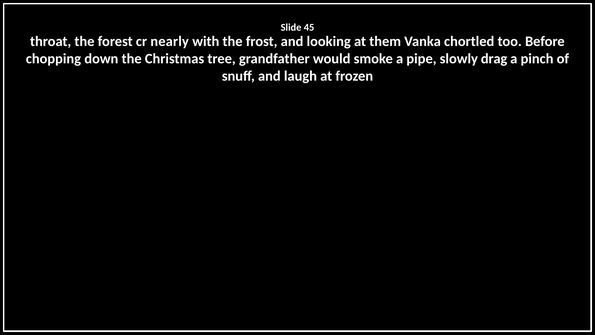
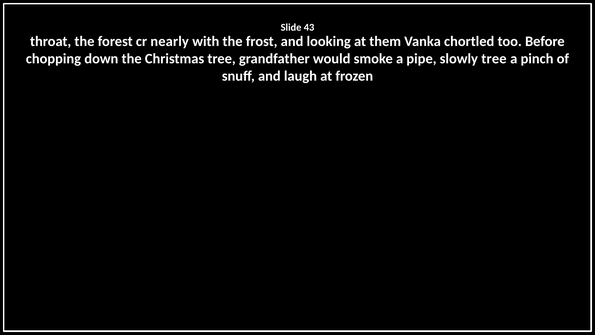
45: 45 -> 43
slowly drag: drag -> tree
